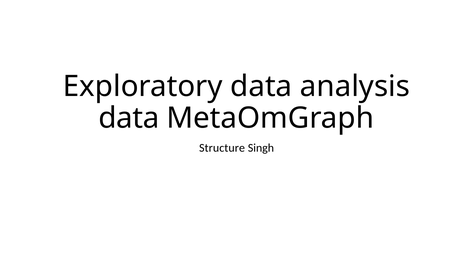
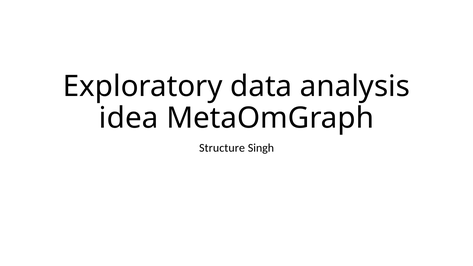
data at (129, 118): data -> idea
